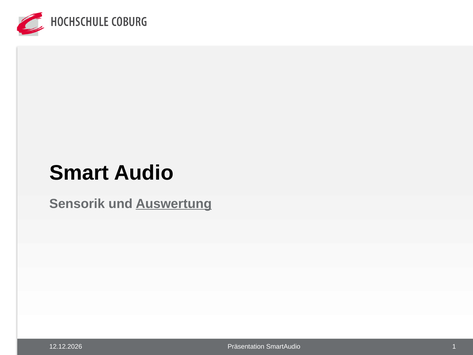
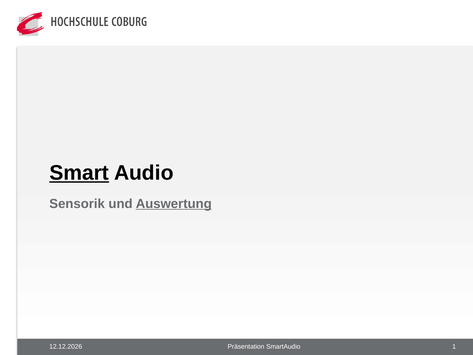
Smart underline: none -> present
